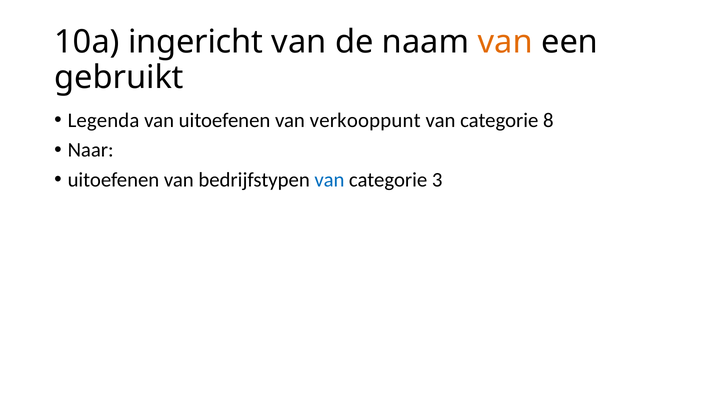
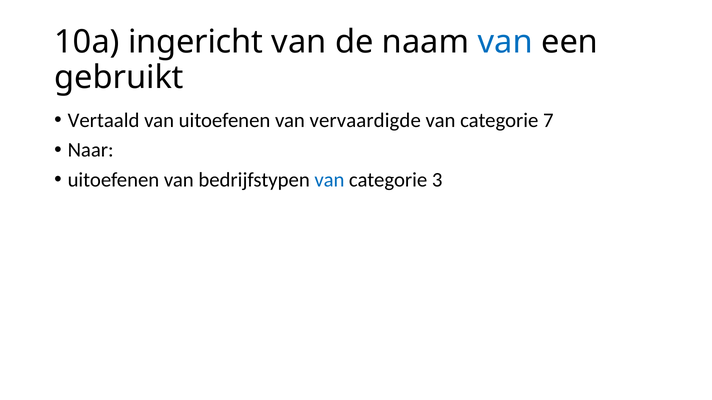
van at (505, 42) colour: orange -> blue
Legenda: Legenda -> Vertaald
verkooppunt: verkooppunt -> vervaardigde
8: 8 -> 7
